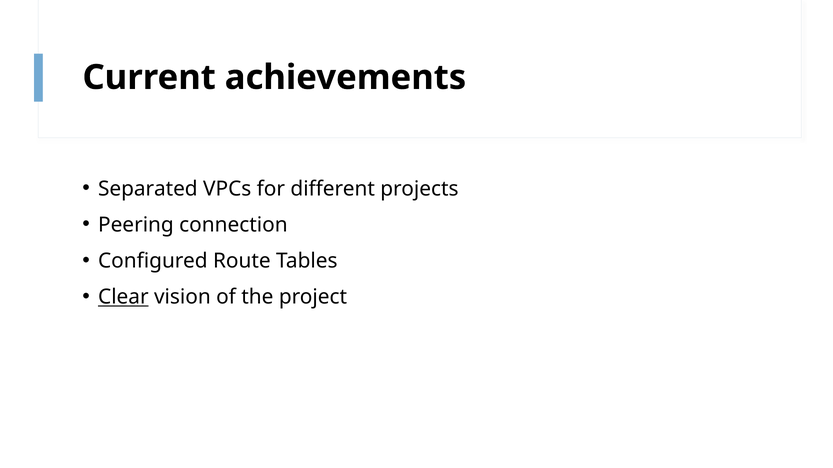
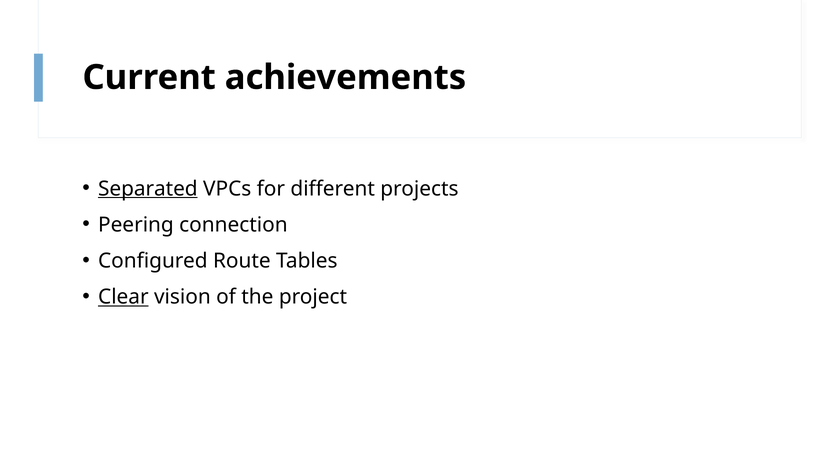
Separated underline: none -> present
